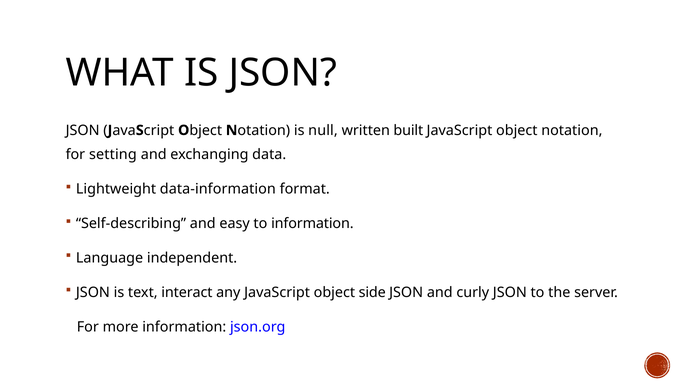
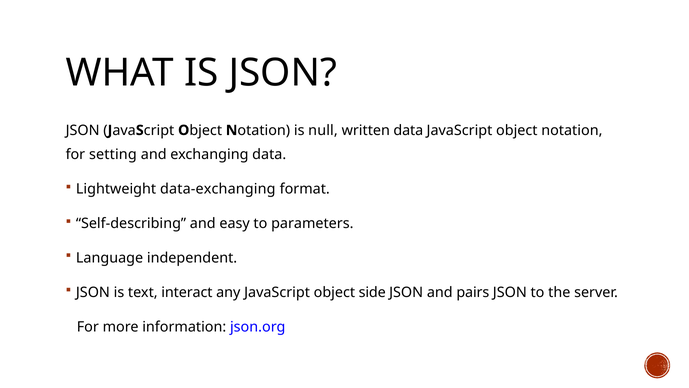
written built: built -> data
data-information: data-information -> data-exchanging
to information: information -> parameters
curly: curly -> pairs
